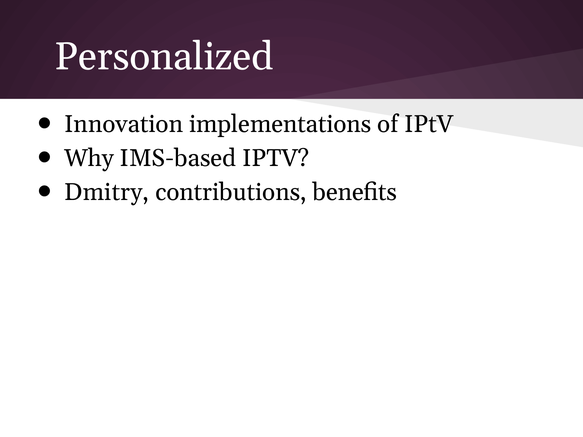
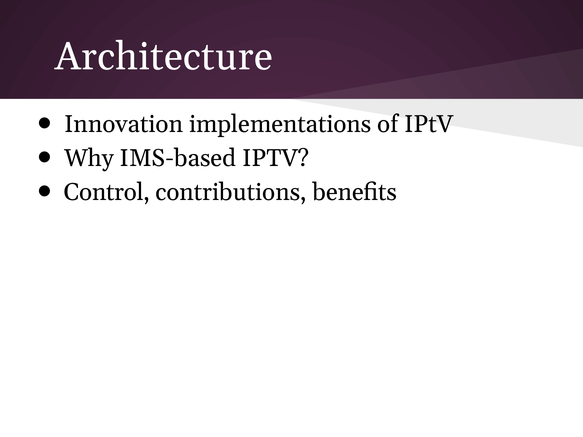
Personalized: Personalized -> Architecture
Dmitry: Dmitry -> Control
